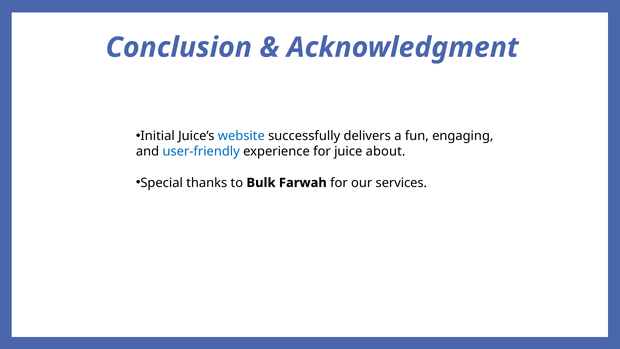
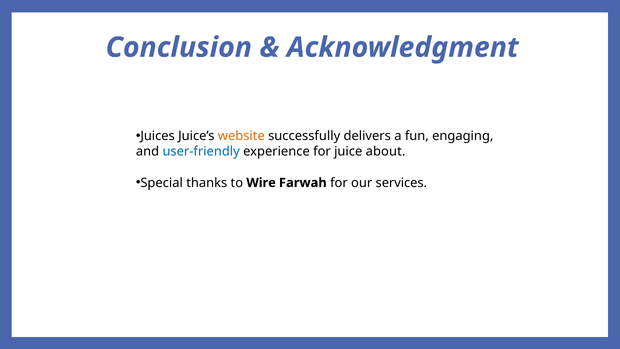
Initial: Initial -> Juices
website colour: blue -> orange
Bulk: Bulk -> Wire
